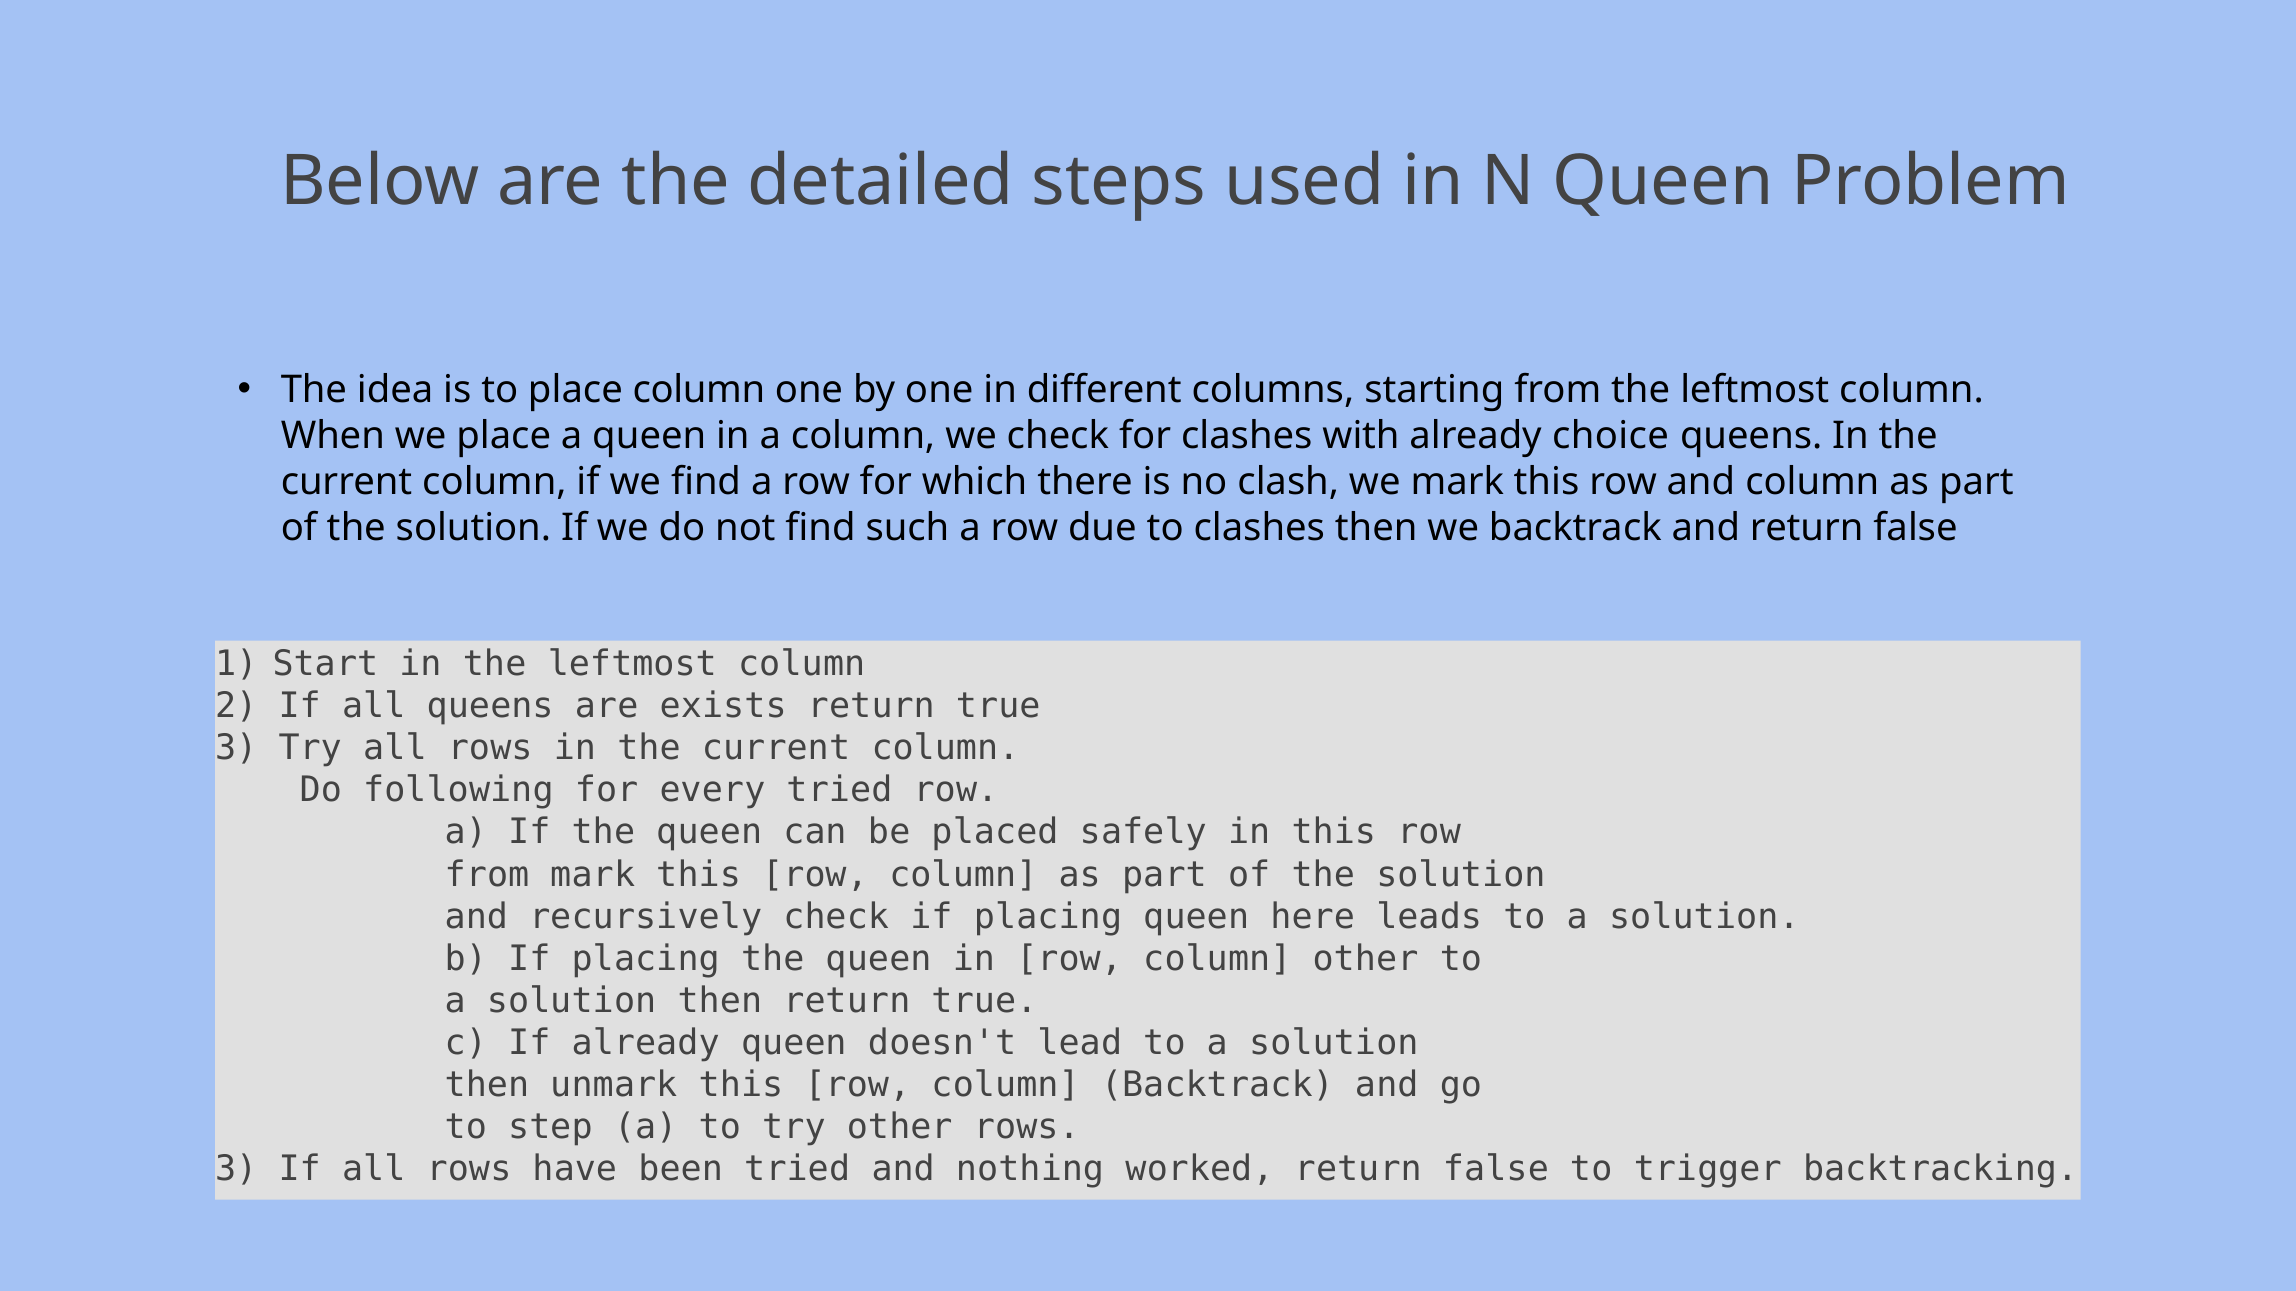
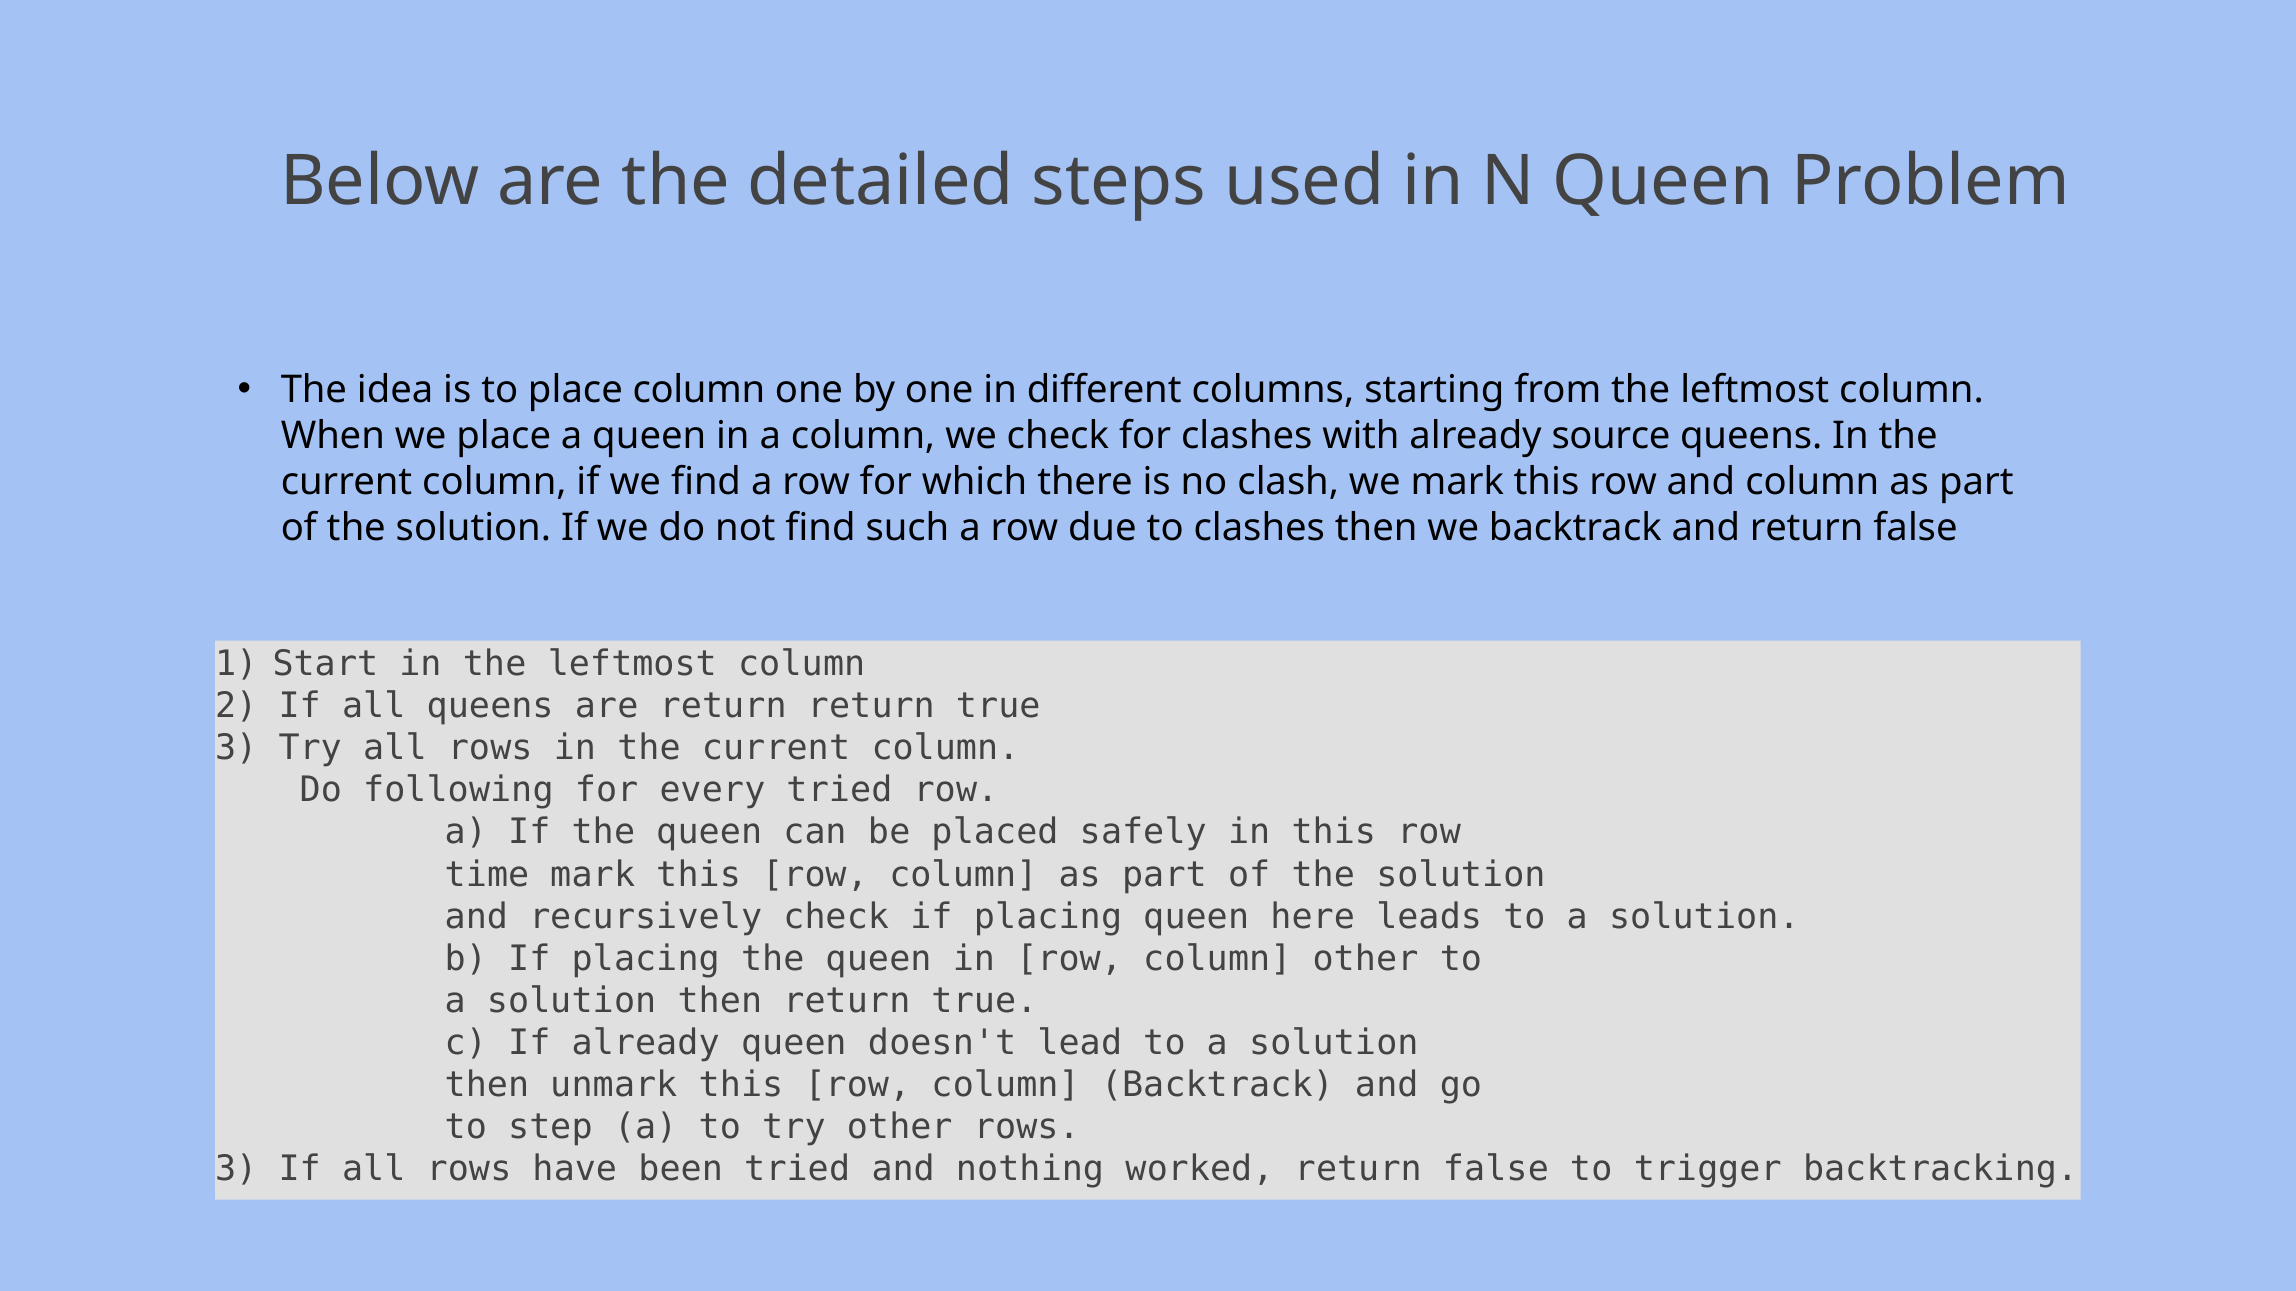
choice: choice -> source
are exists: exists -> return
from at (487, 875): from -> time
